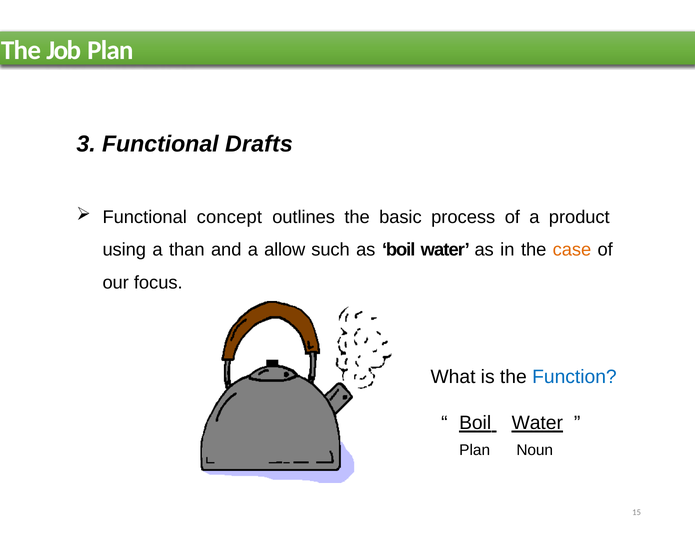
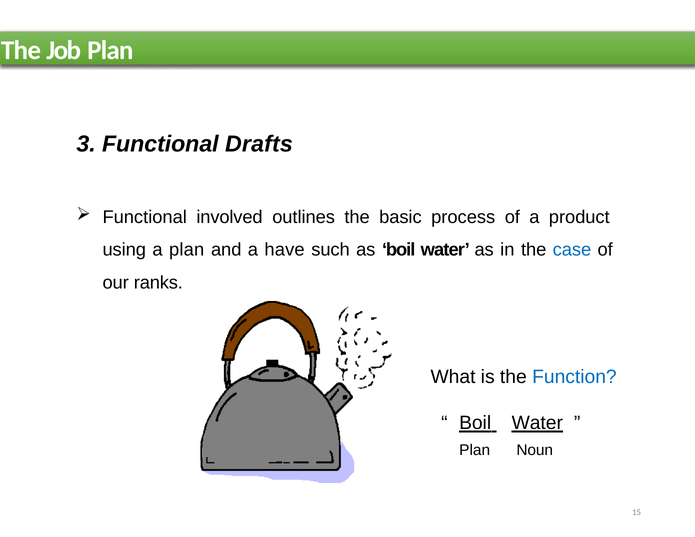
concept: concept -> involved
a than: than -> plan
allow: allow -> have
case colour: orange -> blue
focus: focus -> ranks
